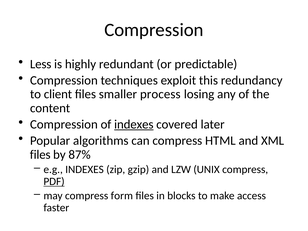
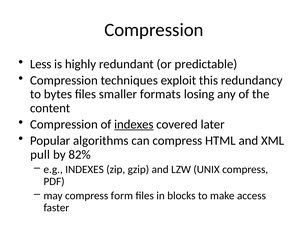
client: client -> bytes
process: process -> formats
files at (40, 155): files -> pull
87%: 87% -> 82%
PDF underline: present -> none
